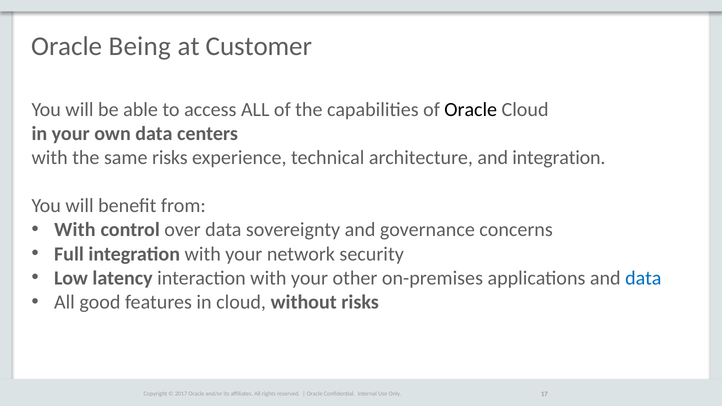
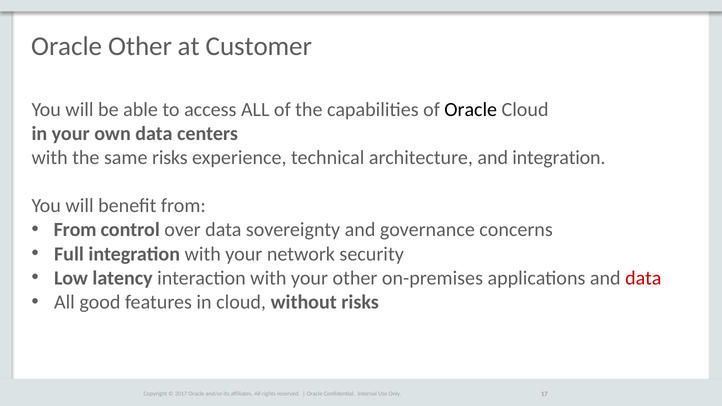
Oracle Being: Being -> Other
With at (75, 230): With -> From
data at (643, 278) colour: blue -> red
